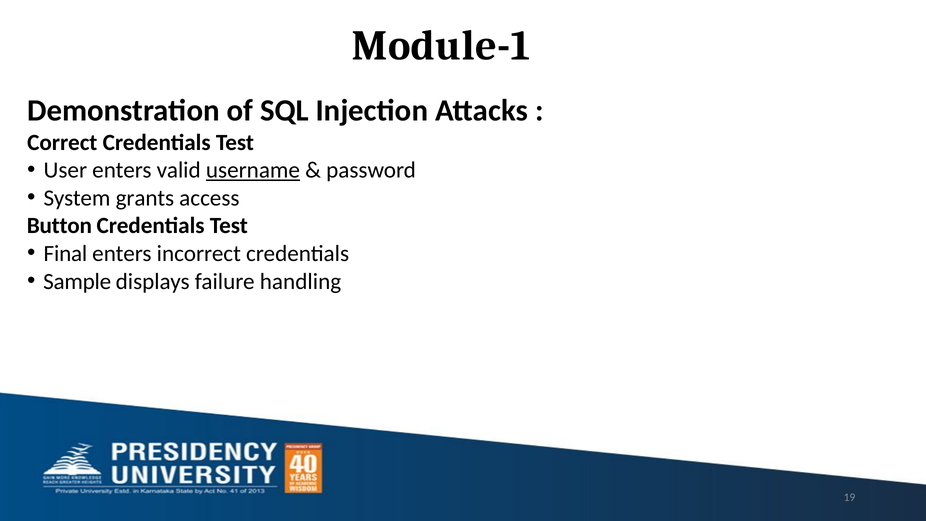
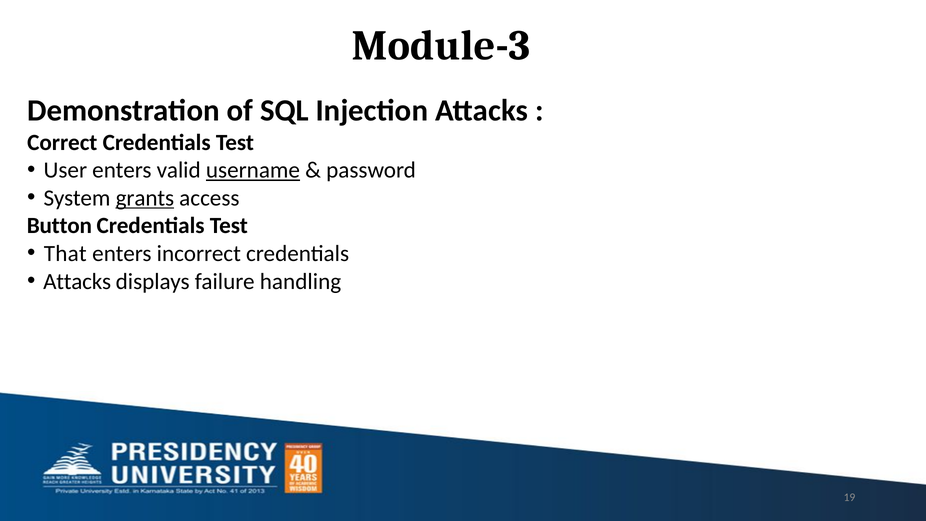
Module-1: Module-1 -> Module-3
grants underline: none -> present
Final: Final -> That
Sample at (77, 281): Sample -> Attacks
